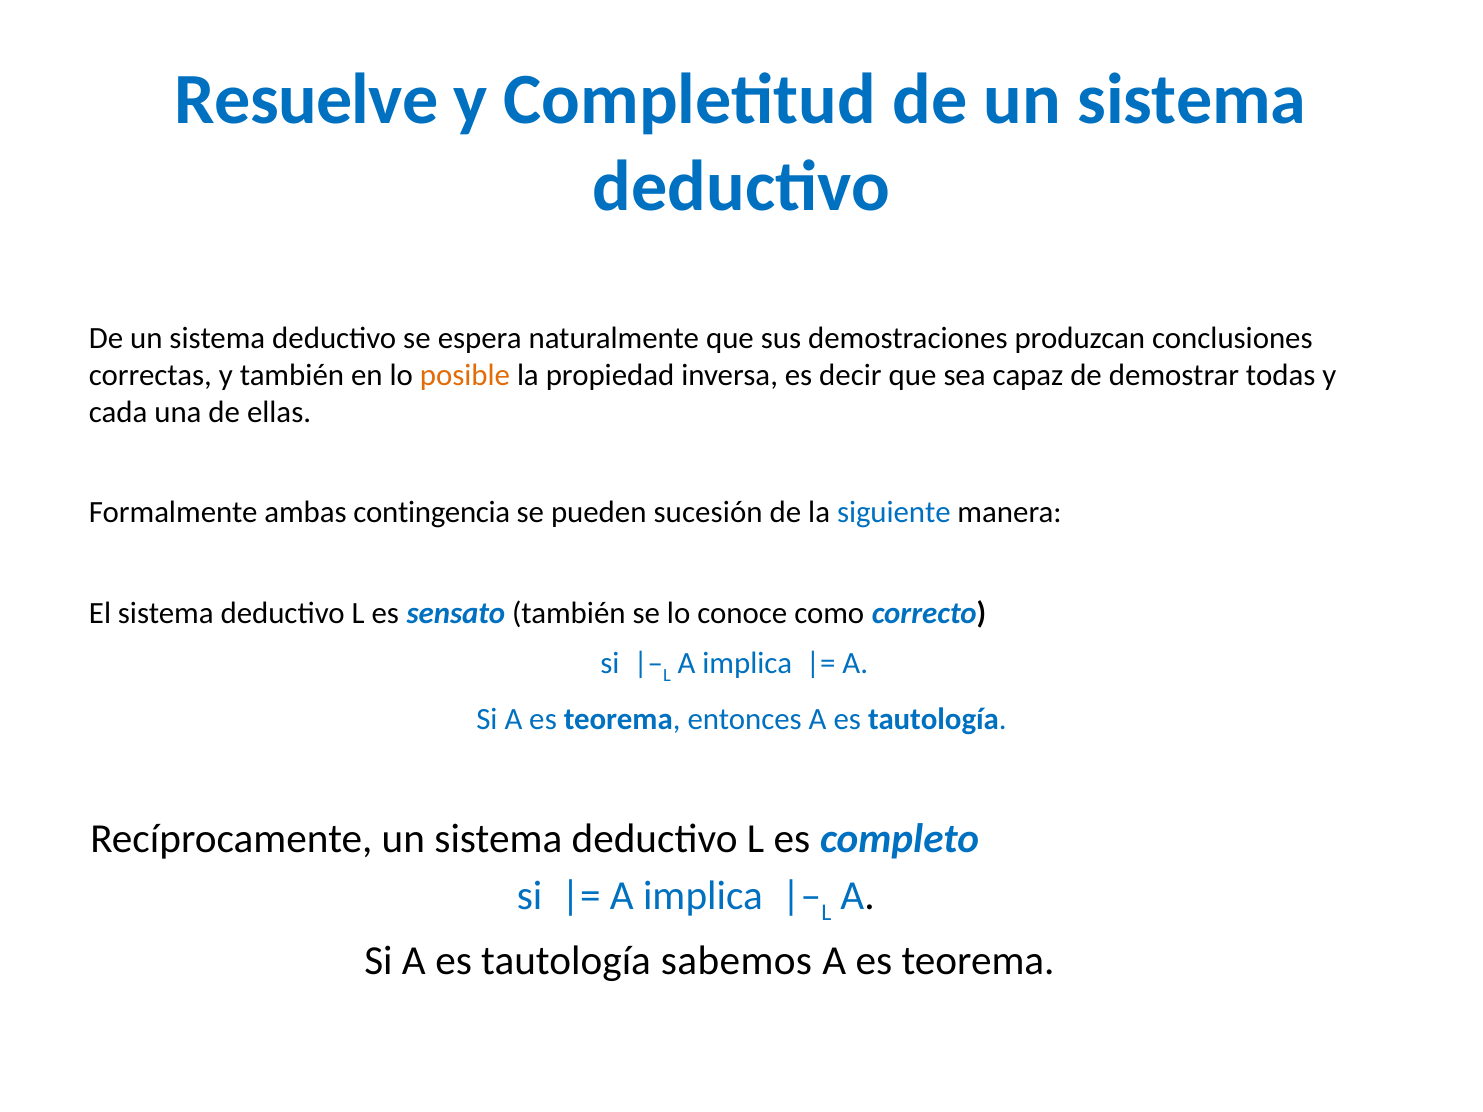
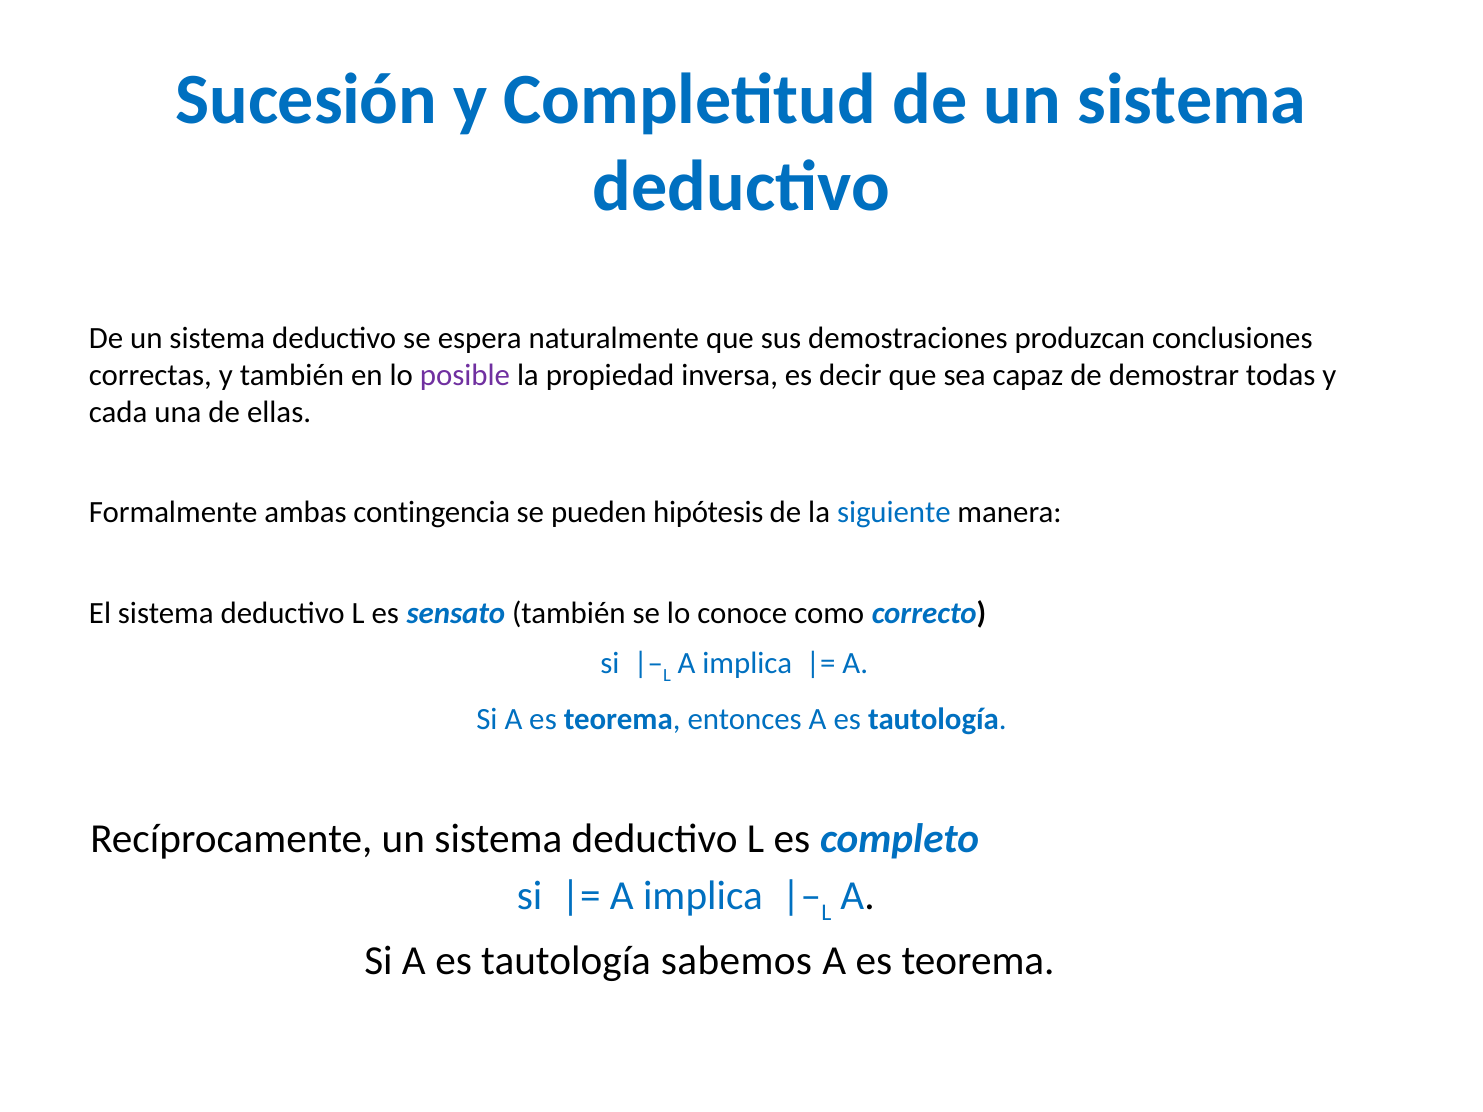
Resuelve: Resuelve -> Sucesión
posible colour: orange -> purple
sucesión: sucesión -> hipótesis
